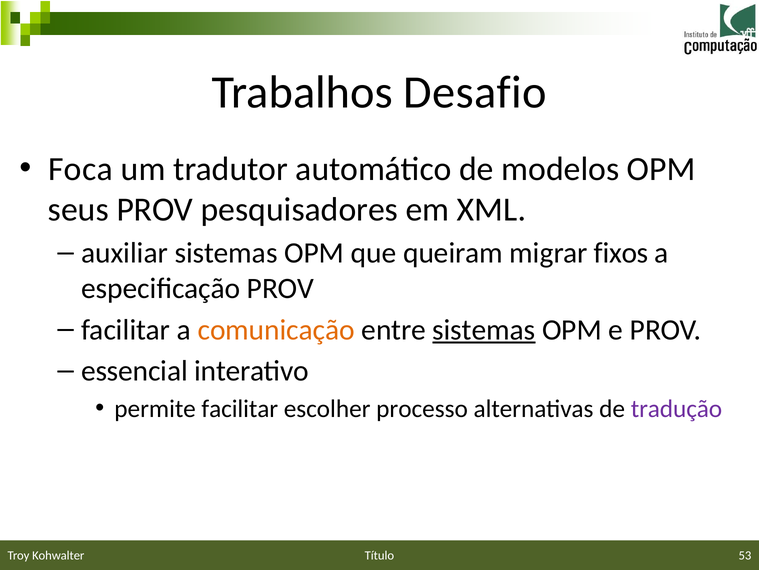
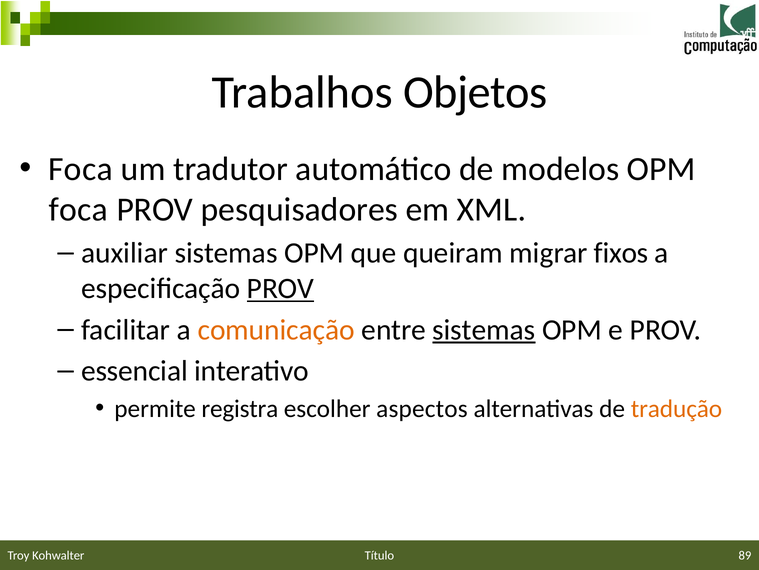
Desafio: Desafio -> Objetos
seus at (78, 209): seus -> foca
PROV at (280, 288) underline: none -> present
permite facilitar: facilitar -> registra
processo: processo -> aspectos
tradução colour: purple -> orange
53: 53 -> 89
